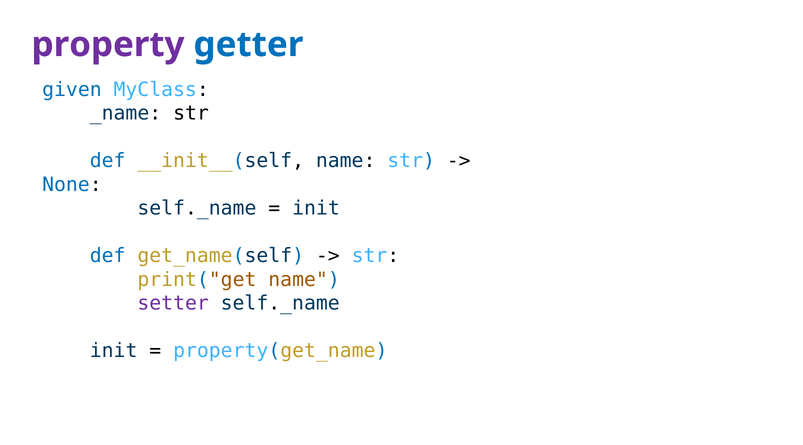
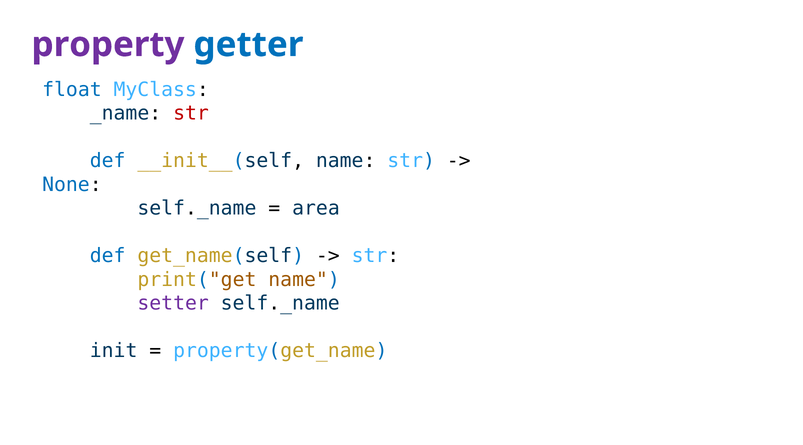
given: given -> float
str at (191, 114) colour: black -> red
init at (316, 208): init -> area
